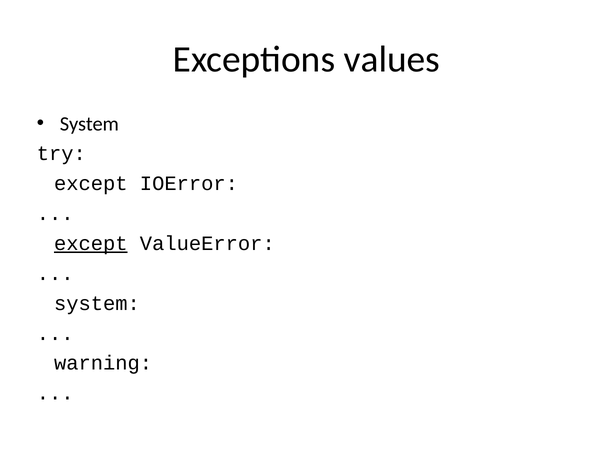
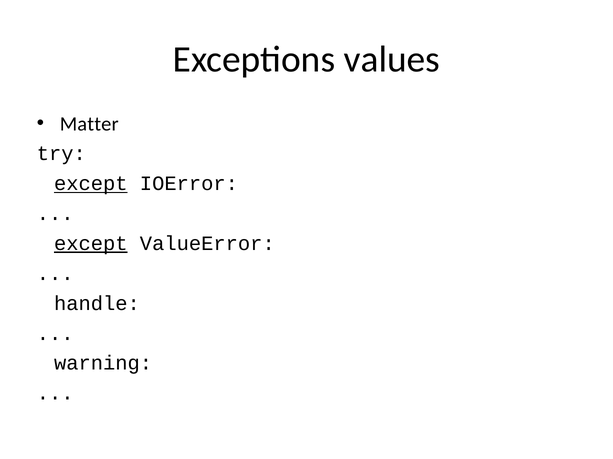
System at (89, 124): System -> Matter
except at (91, 184) underline: none -> present
system at (97, 304): system -> handle
